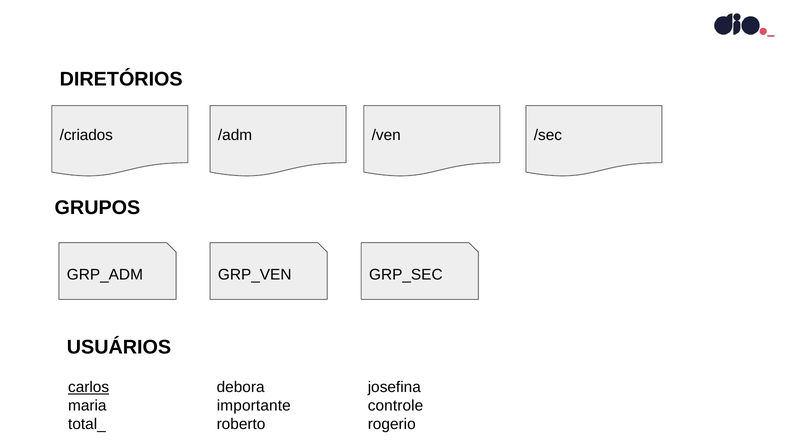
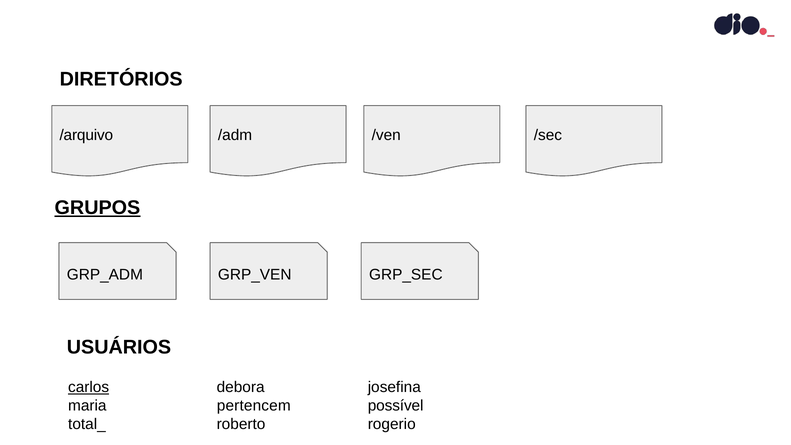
/criados: /criados -> /arquivo
GRUPOS underline: none -> present
importante: importante -> pertencem
controle: controle -> possível
